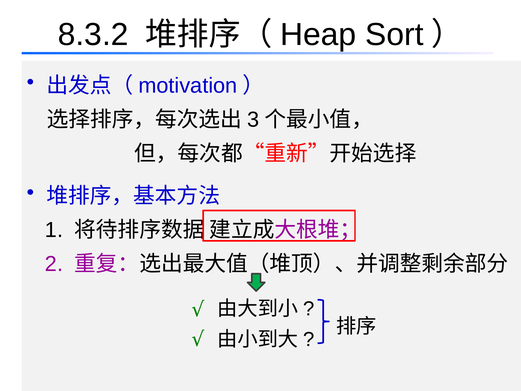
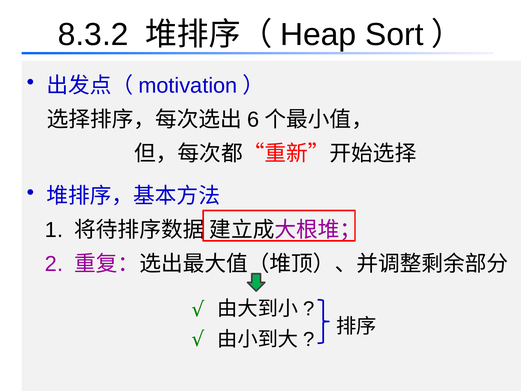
3: 3 -> 6
